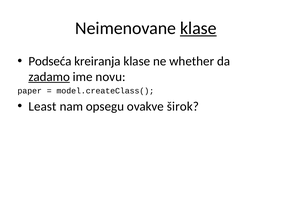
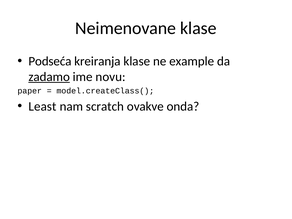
klase at (198, 28) underline: present -> none
whether: whether -> example
opsegu: opsegu -> scratch
širok: širok -> onda
